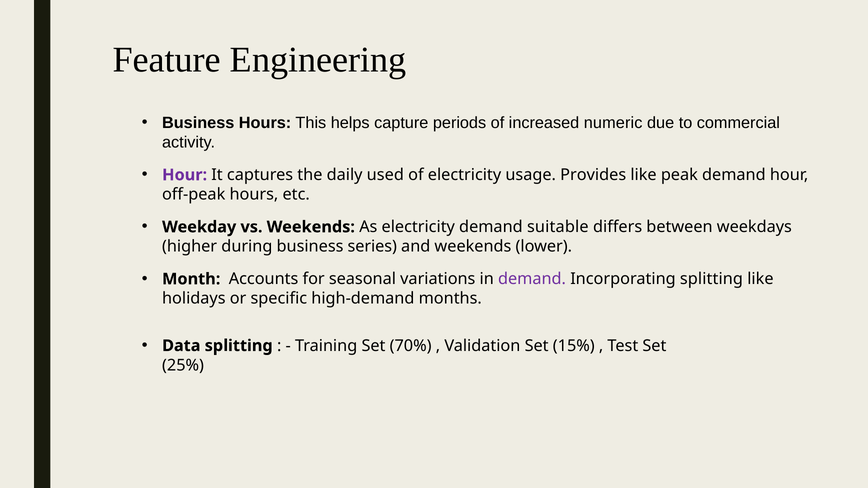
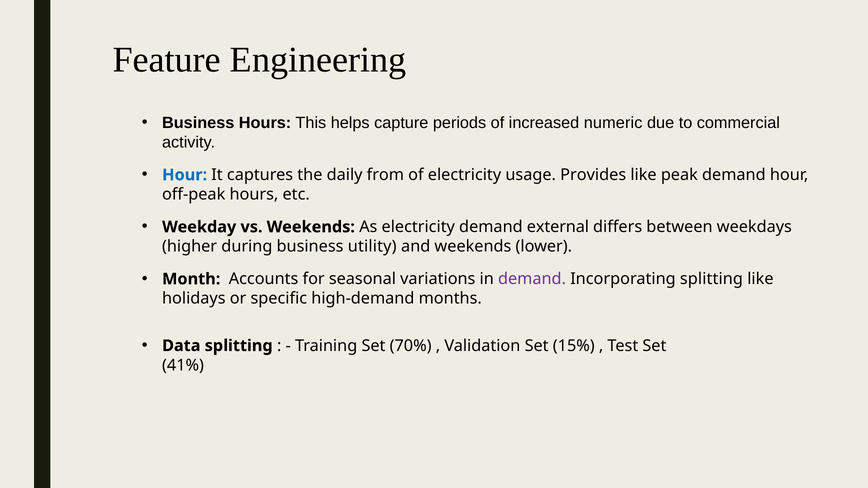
Hour at (185, 175) colour: purple -> blue
used: used -> from
suitable: suitable -> external
series: series -> utility
25%: 25% -> 41%
